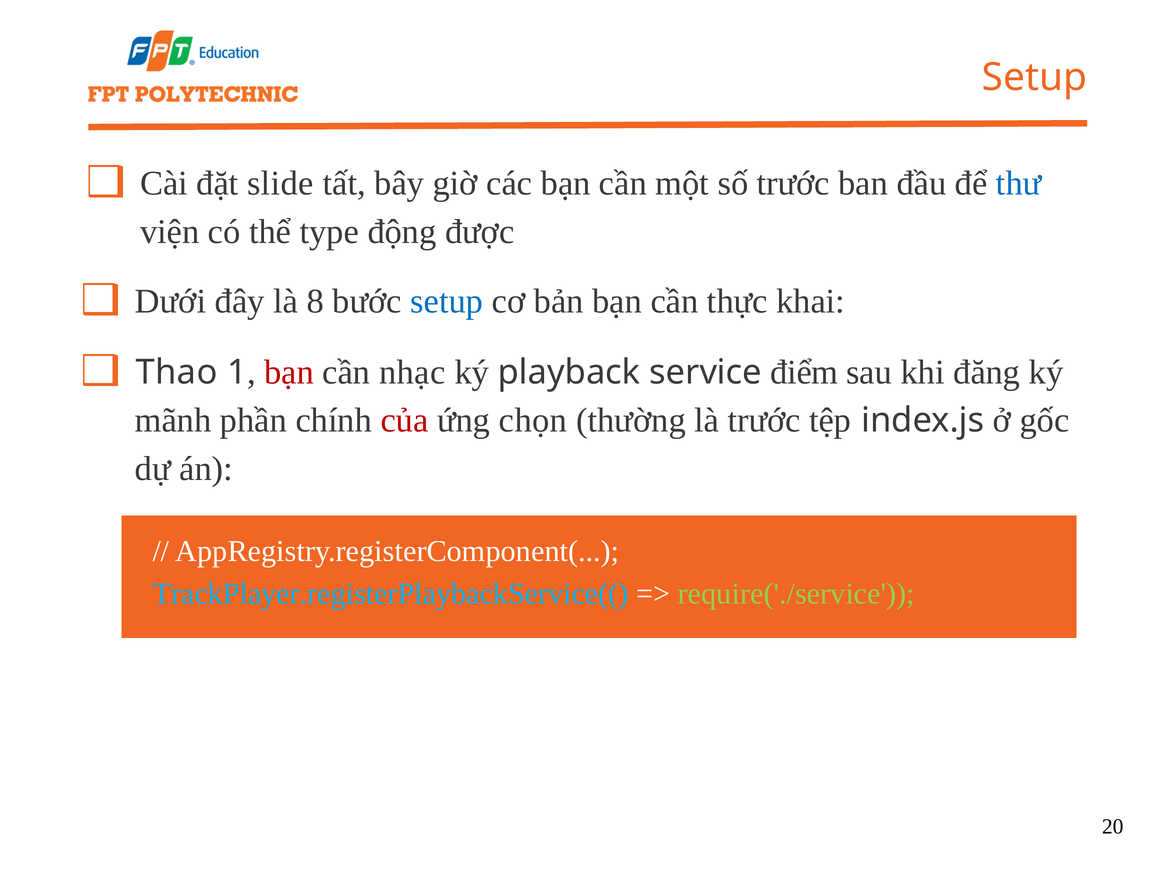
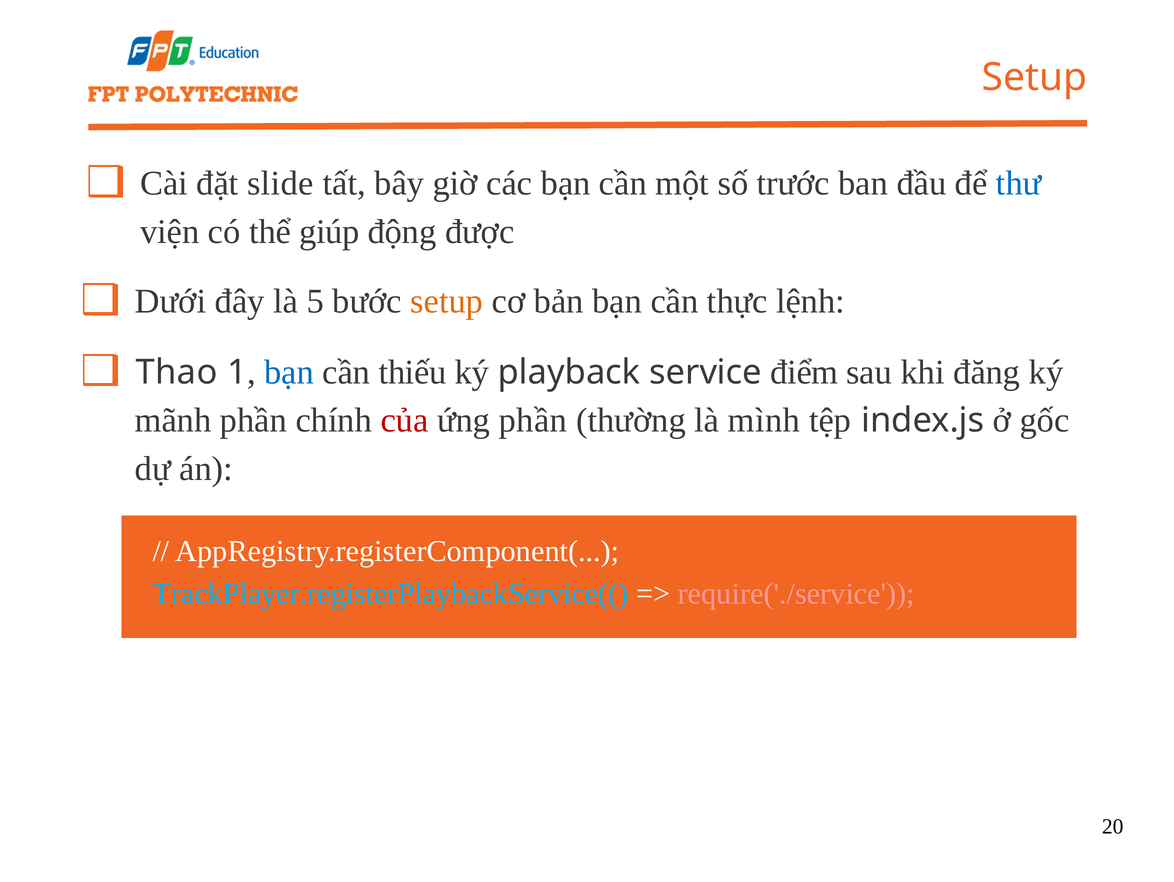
type: type -> giúp
8: 8 -> 5
setup colour: blue -> orange
khai: khai -> lệnh
bạn at (289, 372) colour: red -> blue
nhạc: nhạc -> thiếu
ứng chọn: chọn -> phần
là trước: trước -> mình
require('./service colour: light green -> pink
